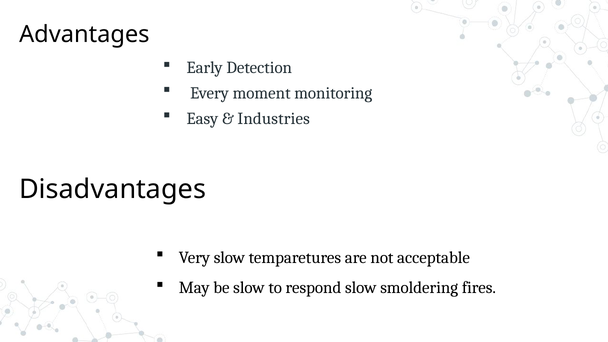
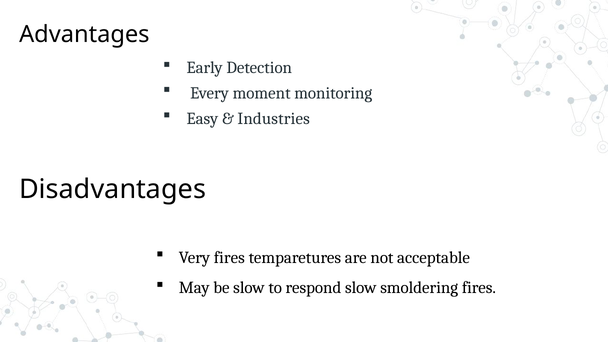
Very slow: slow -> fires
